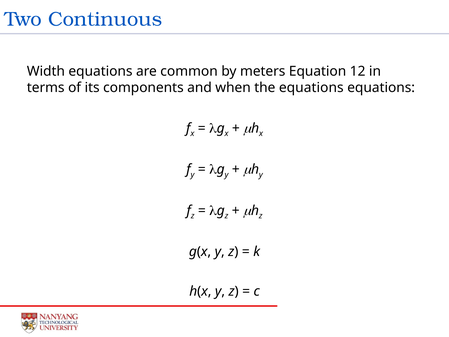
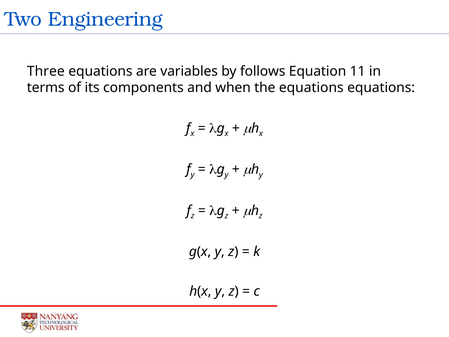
Continuous: Continuous -> Engineering
Width: Width -> Three
common: common -> variables
meters: meters -> follows
12: 12 -> 11
